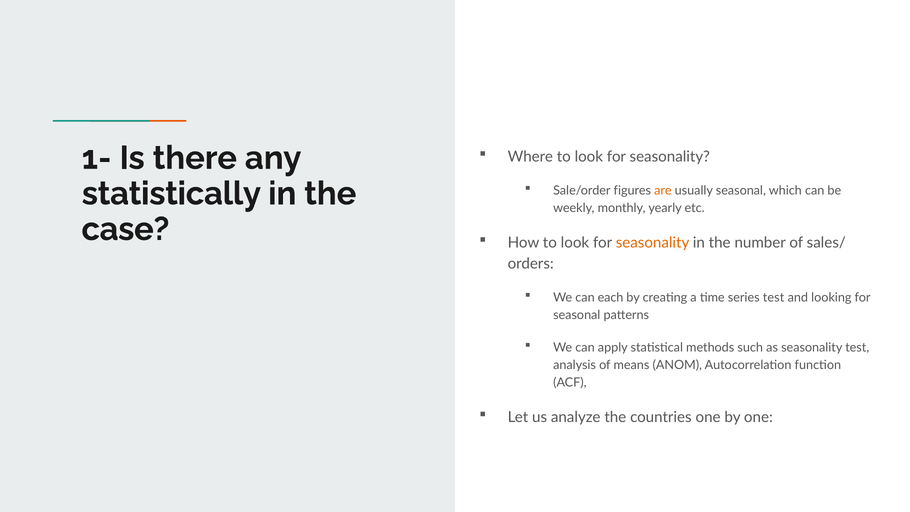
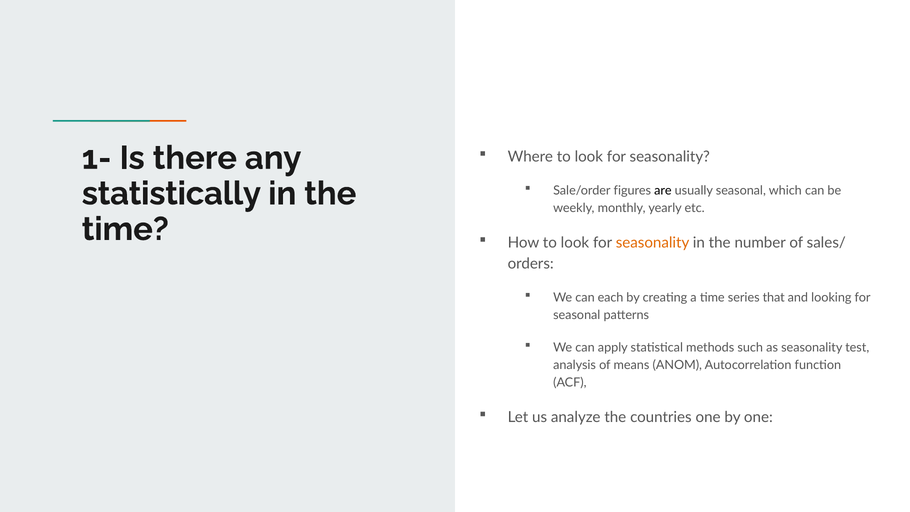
are colour: orange -> black
case at (125, 229): case -> time
series test: test -> that
